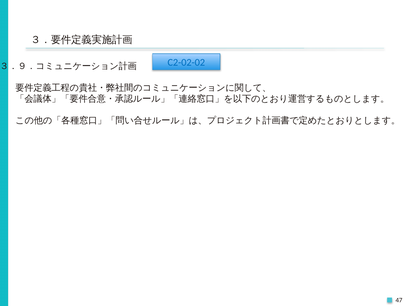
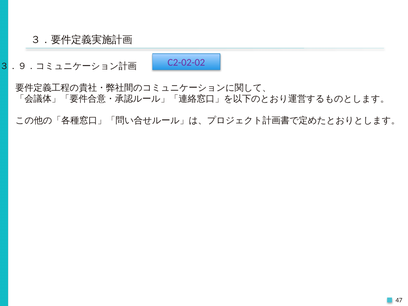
C2-02-02 colour: blue -> purple
